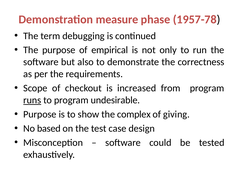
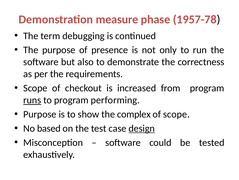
empirical: empirical -> presence
undesirable: undesirable -> performing
of giving: giving -> scope
design underline: none -> present
